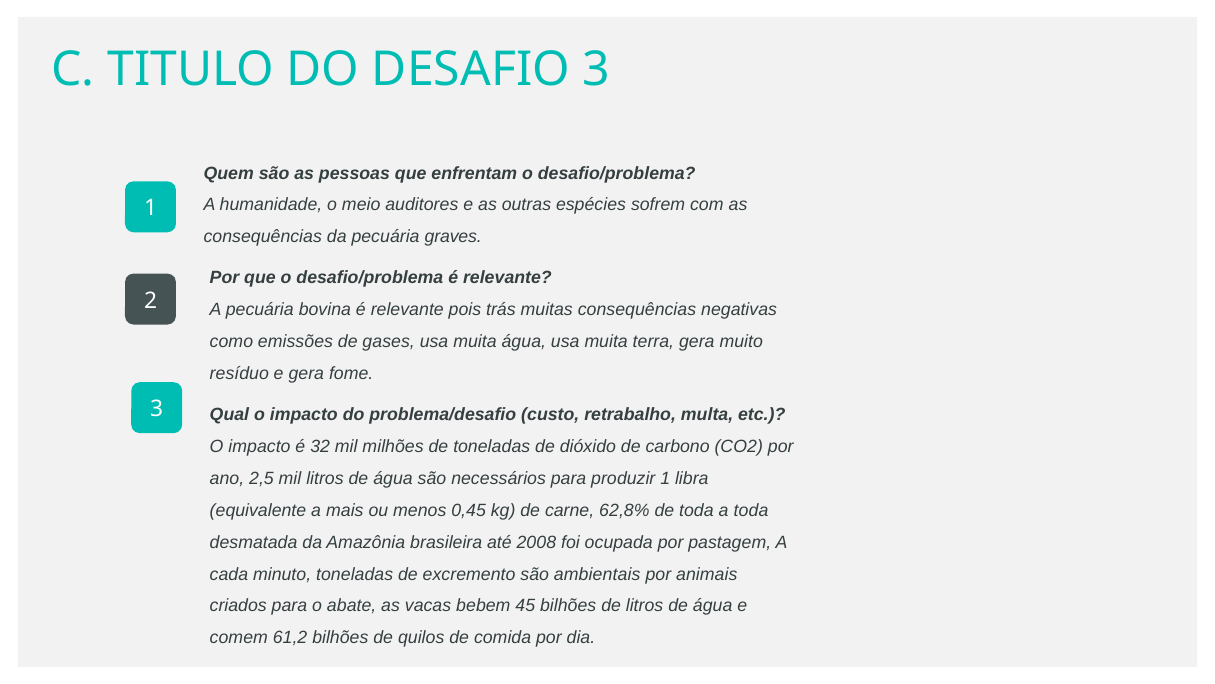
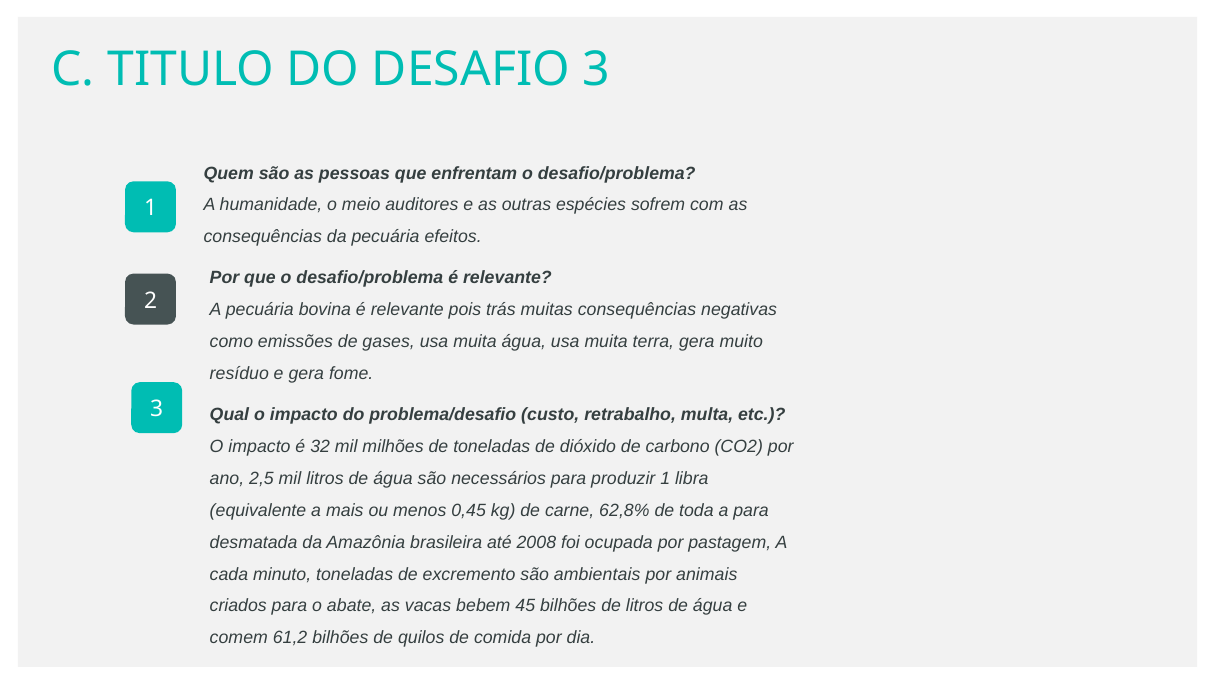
graves: graves -> efeitos
a toda: toda -> para
